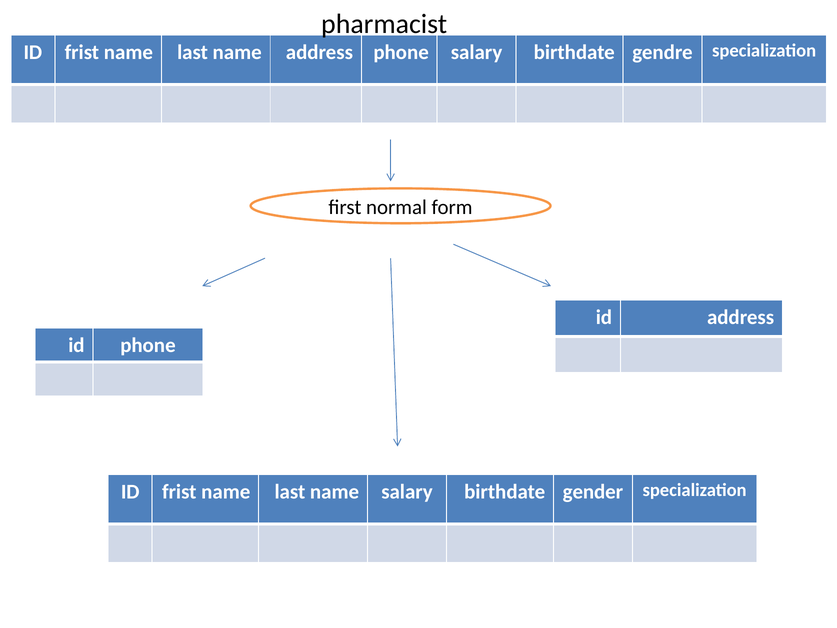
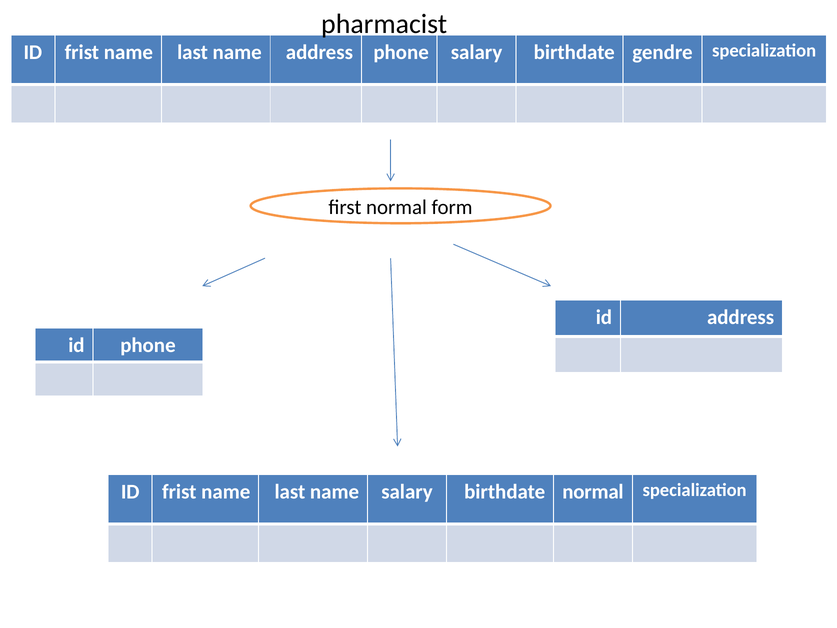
birthdate gender: gender -> normal
